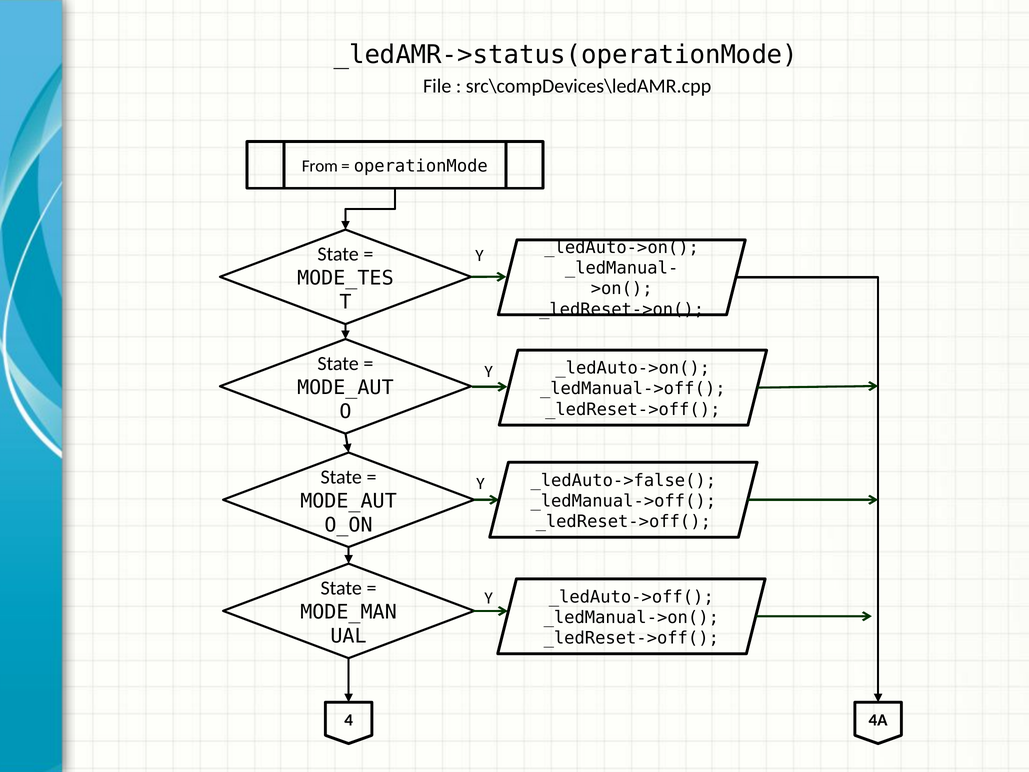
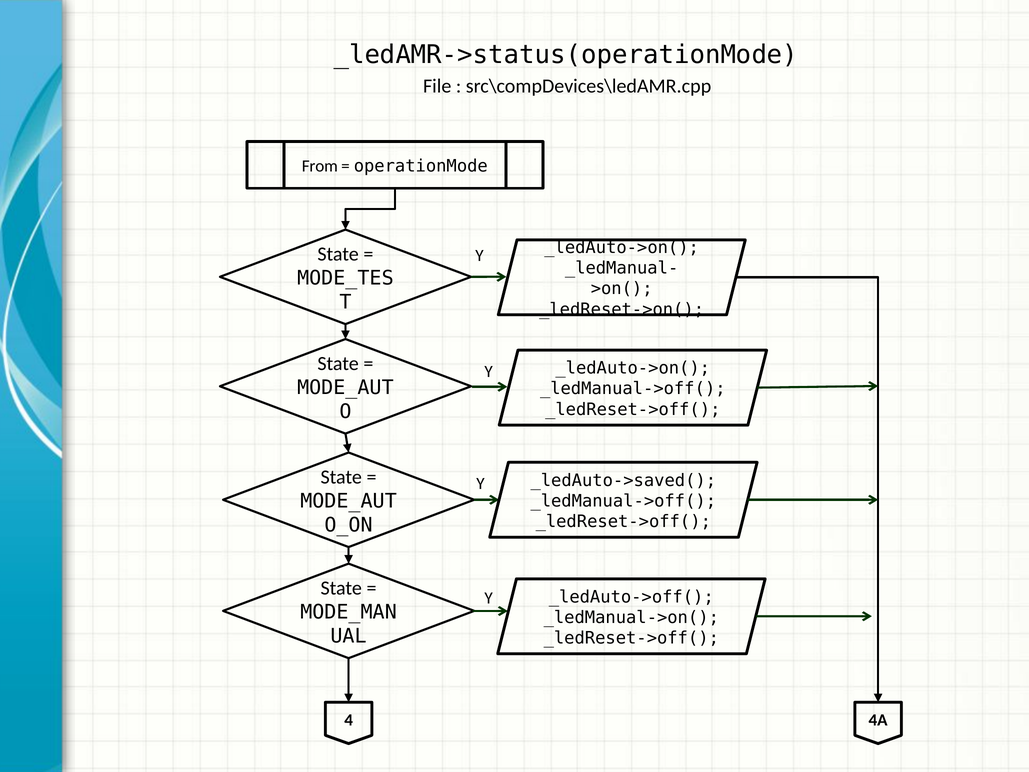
_ledAuto->false(: _ledAuto->false( -> _ledAuto->saved(
